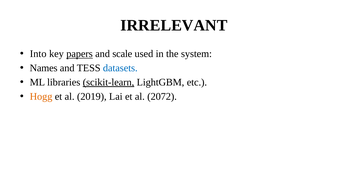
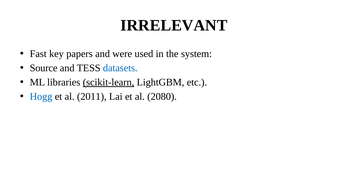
Into: Into -> Fast
papers underline: present -> none
scale: scale -> were
Names: Names -> Source
Hogg colour: orange -> blue
2019: 2019 -> 2011
2072: 2072 -> 2080
